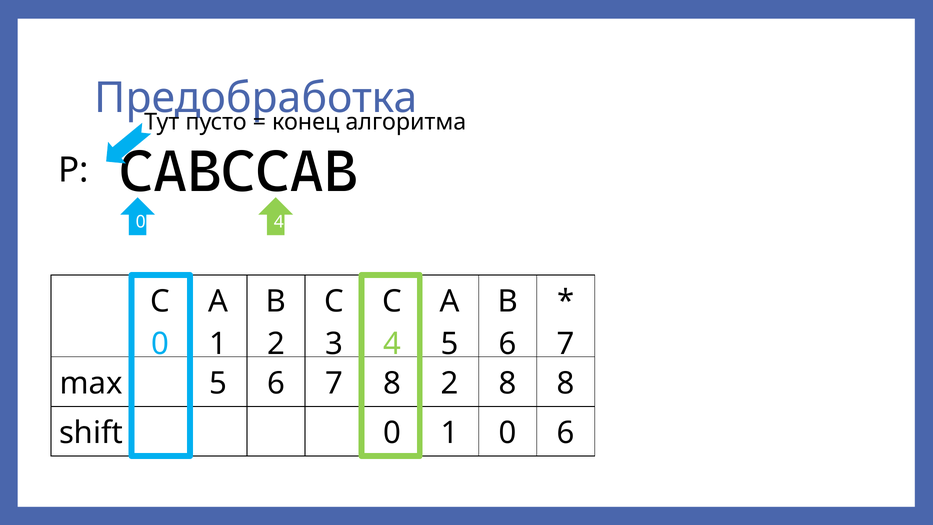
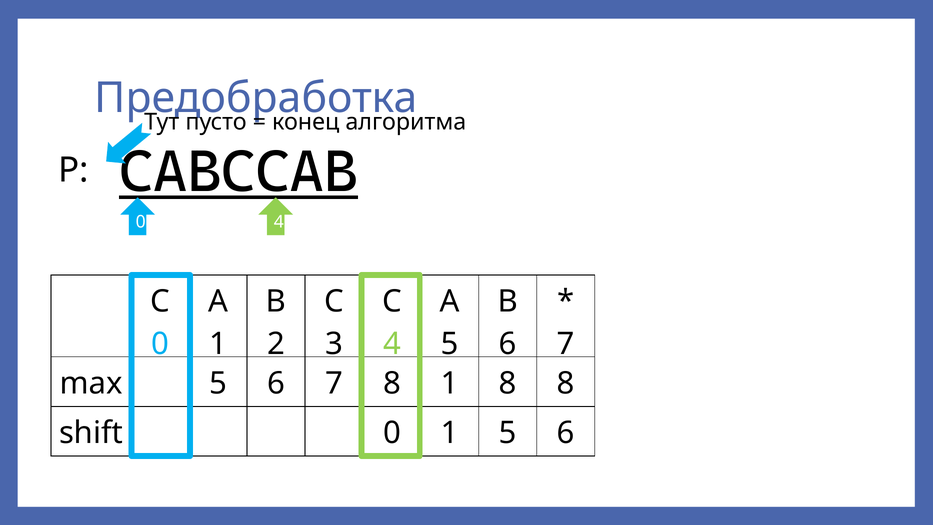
CABCCAB underline: none -> present
8 2: 2 -> 1
1 0: 0 -> 5
